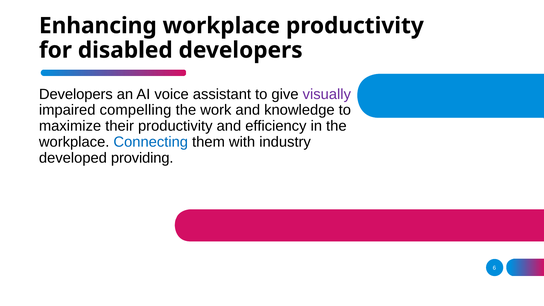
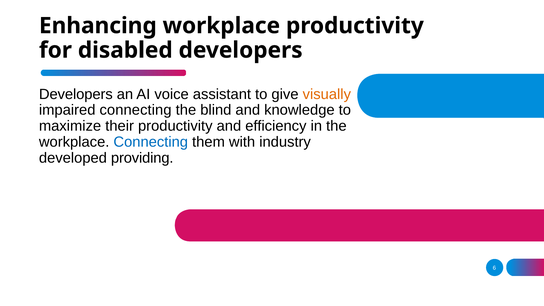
visually colour: purple -> orange
impaired compelling: compelling -> connecting
work: work -> blind
